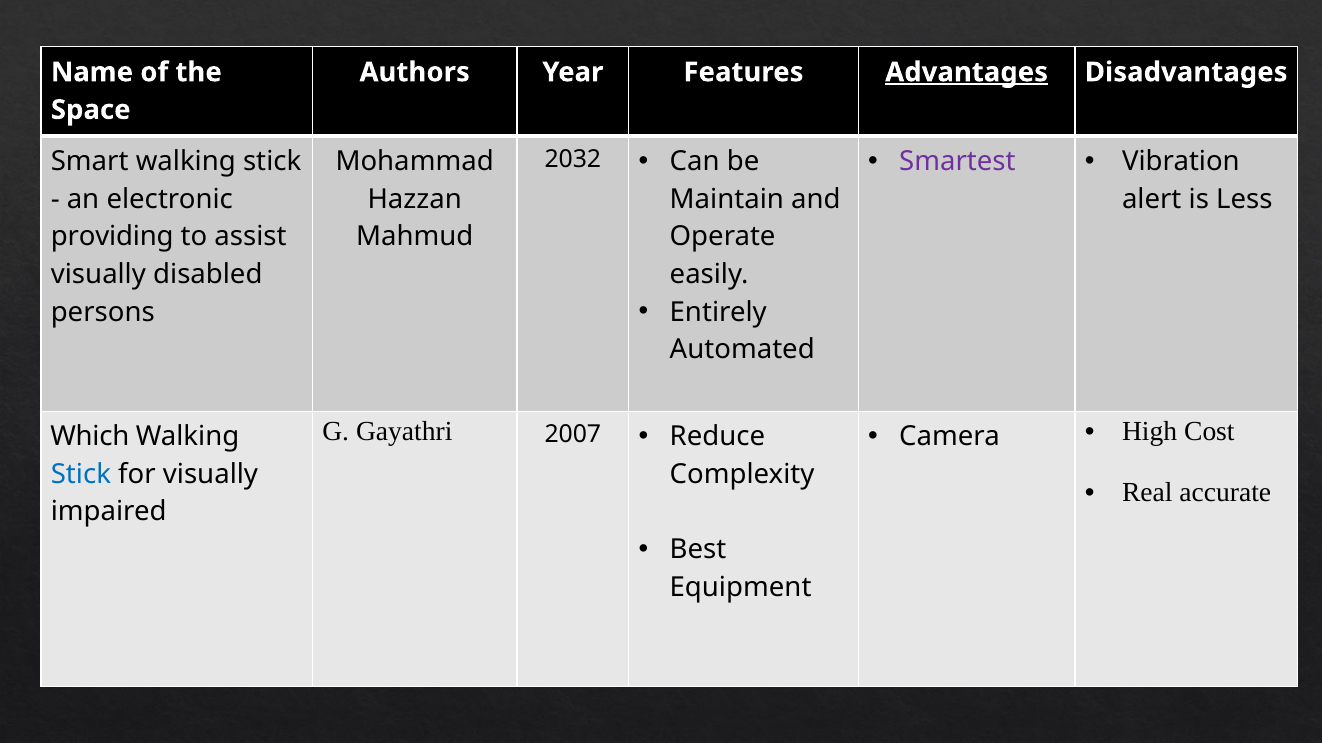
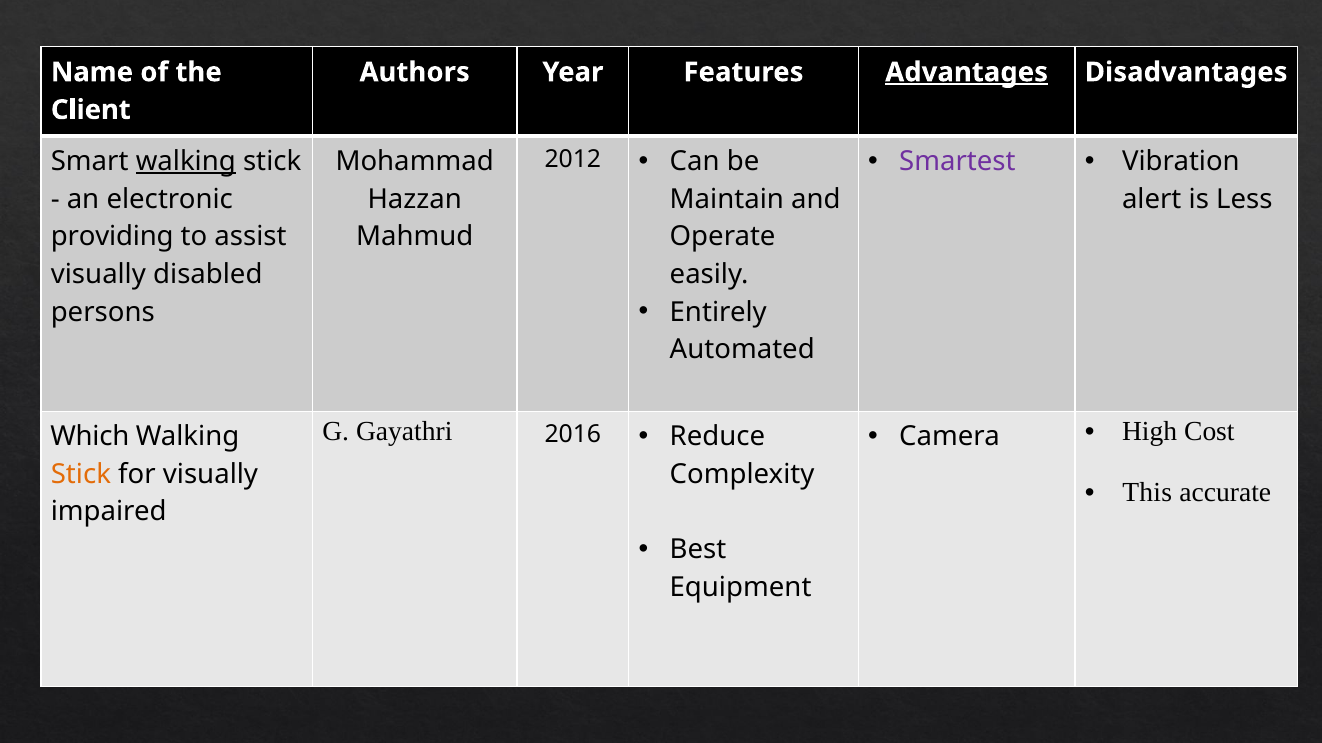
Space: Space -> Client
2032: 2032 -> 2012
walking at (186, 162) underline: none -> present
2007: 2007 -> 2016
Stick at (81, 475) colour: blue -> orange
Real: Real -> This
